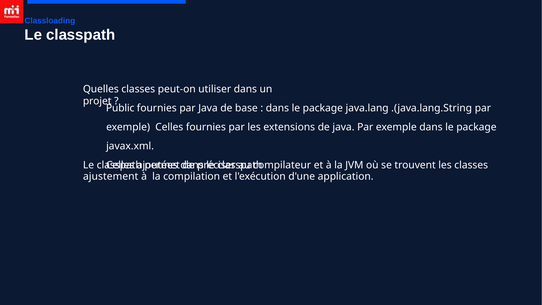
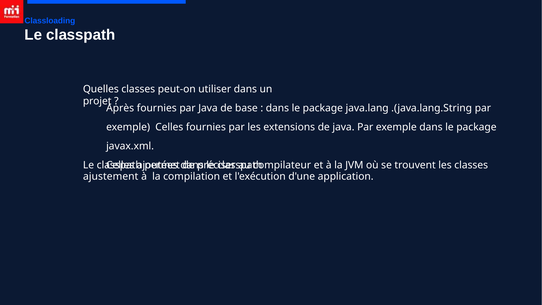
Public: Public -> Après
